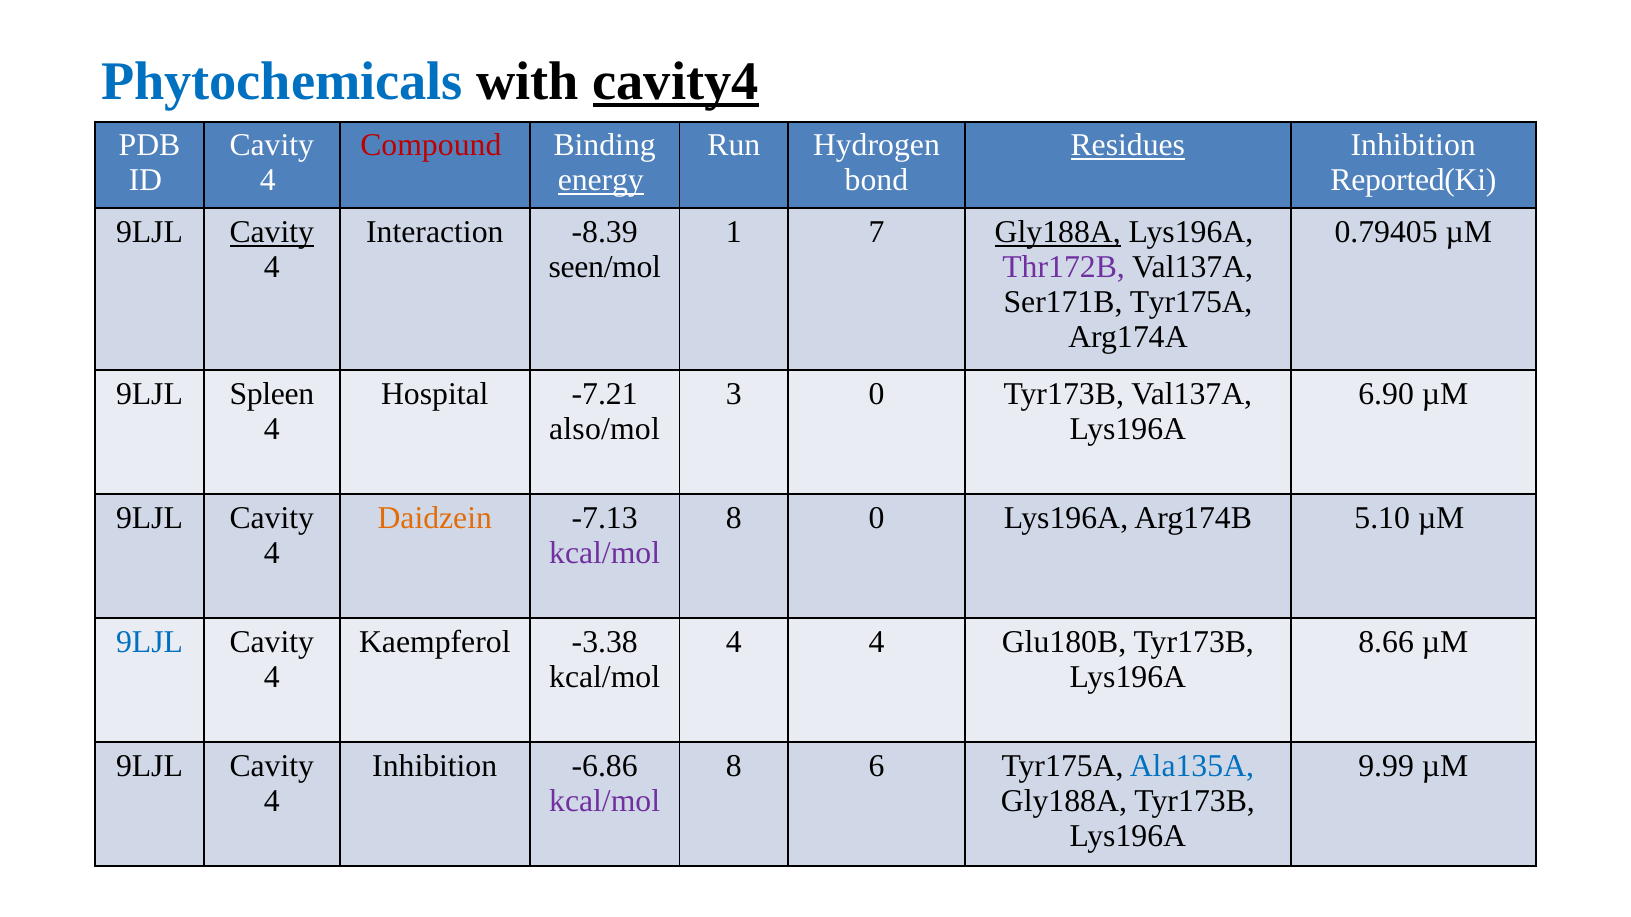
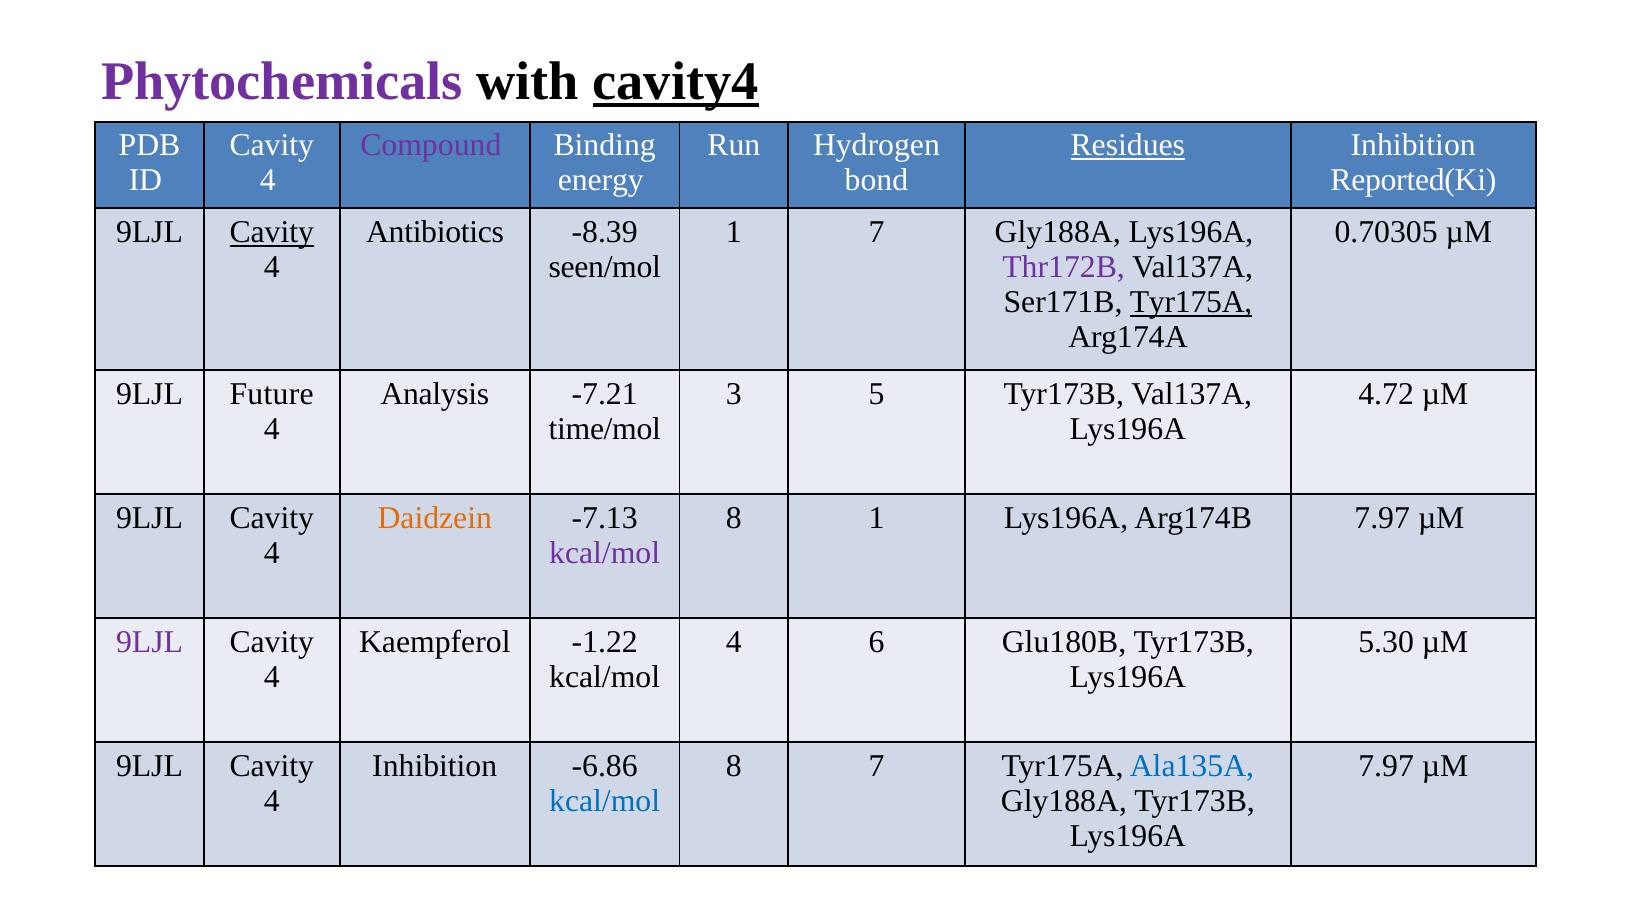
Phytochemicals colour: blue -> purple
Compound colour: red -> purple
energy underline: present -> none
Interaction: Interaction -> Antibiotics
Gly188A at (1058, 232) underline: present -> none
0.79405: 0.79405 -> 0.70305
Tyr175A at (1191, 302) underline: none -> present
Spleen: Spleen -> Future
Hospital: Hospital -> Analysis
3 0: 0 -> 5
6.90: 6.90 -> 4.72
also/mol: also/mol -> time/mol
8 0: 0 -> 1
Arg174B 5.10: 5.10 -> 7.97
9LJL at (150, 642) colour: blue -> purple
-3.38: -3.38 -> -1.22
4 4: 4 -> 6
8.66: 8.66 -> 5.30
8 6: 6 -> 7
9.99 at (1386, 766): 9.99 -> 7.97
kcal/mol at (605, 801) colour: purple -> blue
